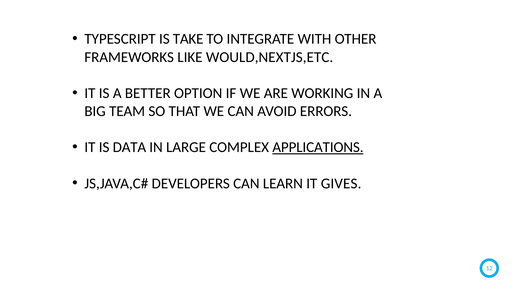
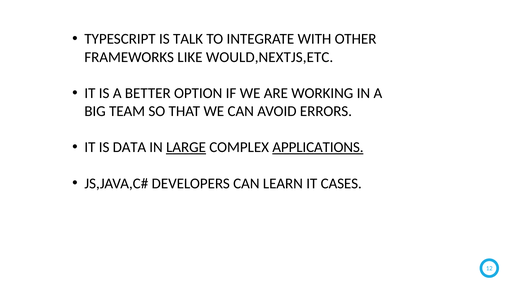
TAKE: TAKE -> TALK
LARGE underline: none -> present
GIVES: GIVES -> CASES
